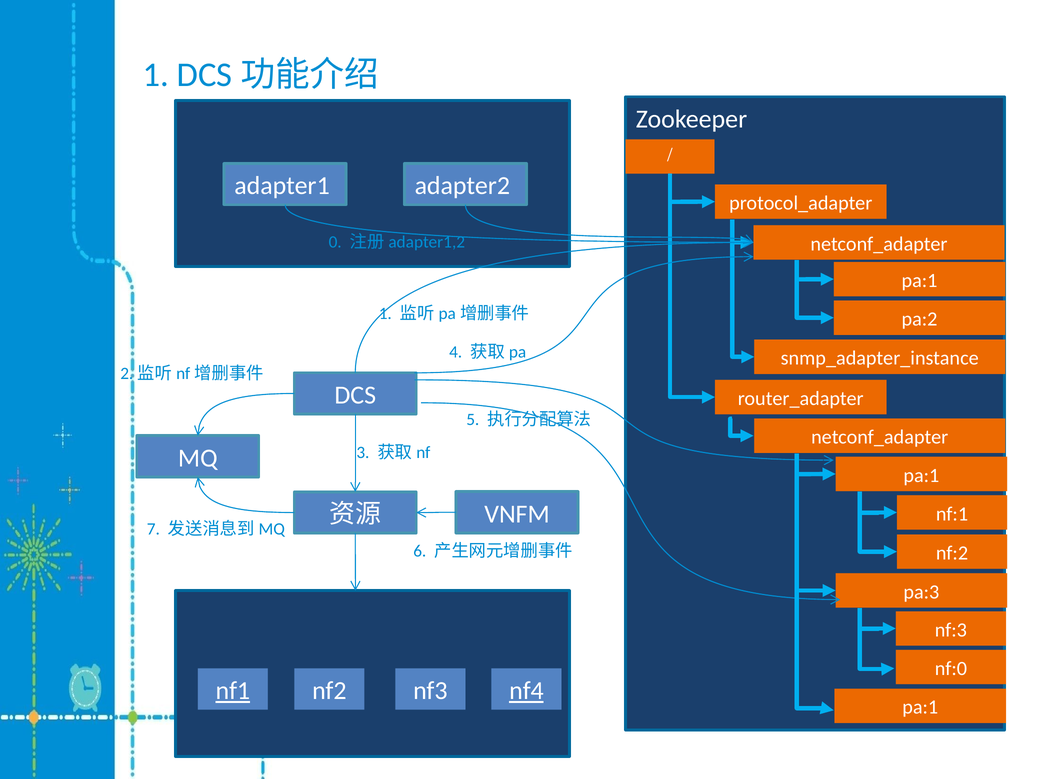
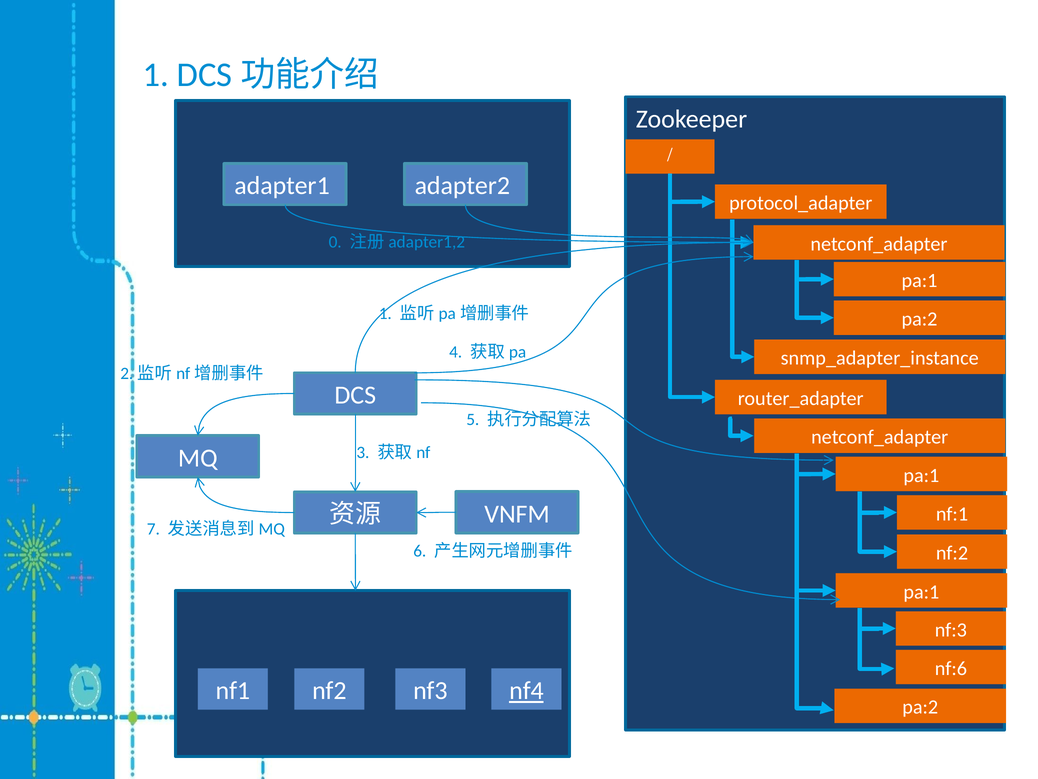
pa:3 at (921, 591): pa:3 -> pa:1
nf:0: nf:0 -> nf:6
nf1 underline: present -> none
pa:1 at (920, 707): pa:1 -> pa:2
